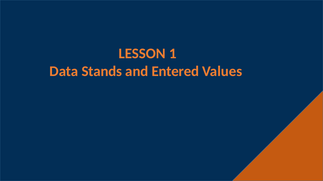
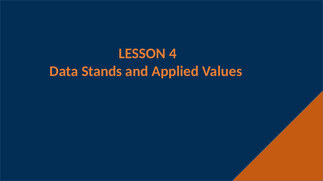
1: 1 -> 4
Entered: Entered -> Applied
